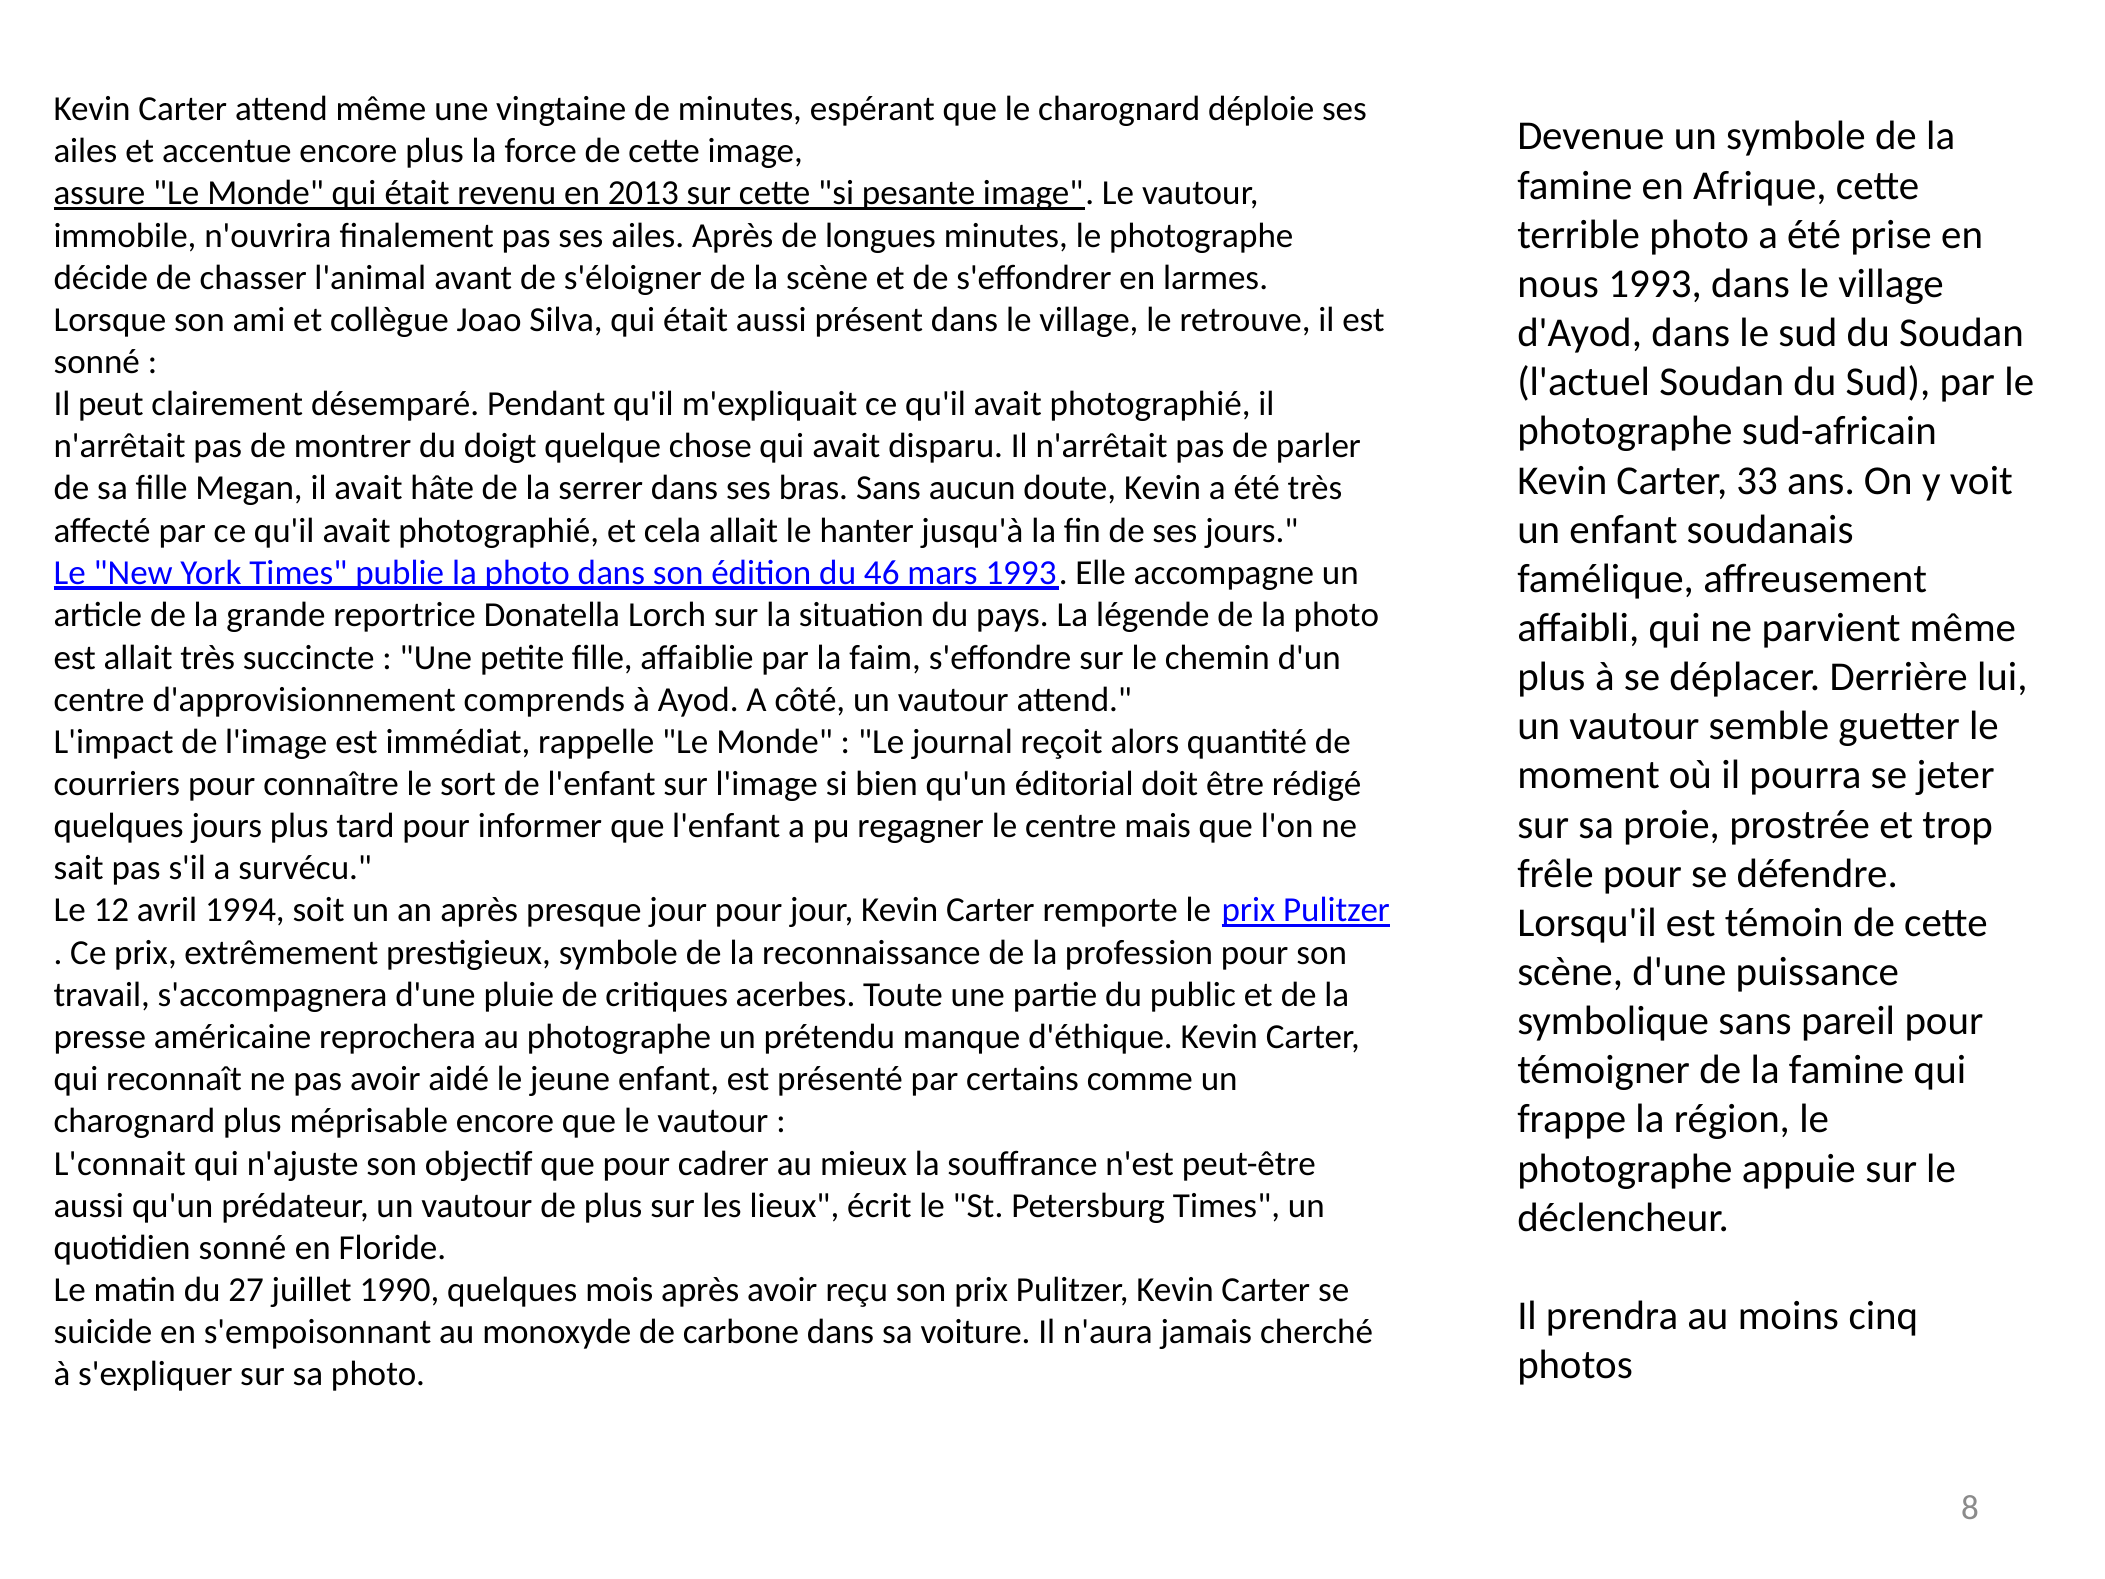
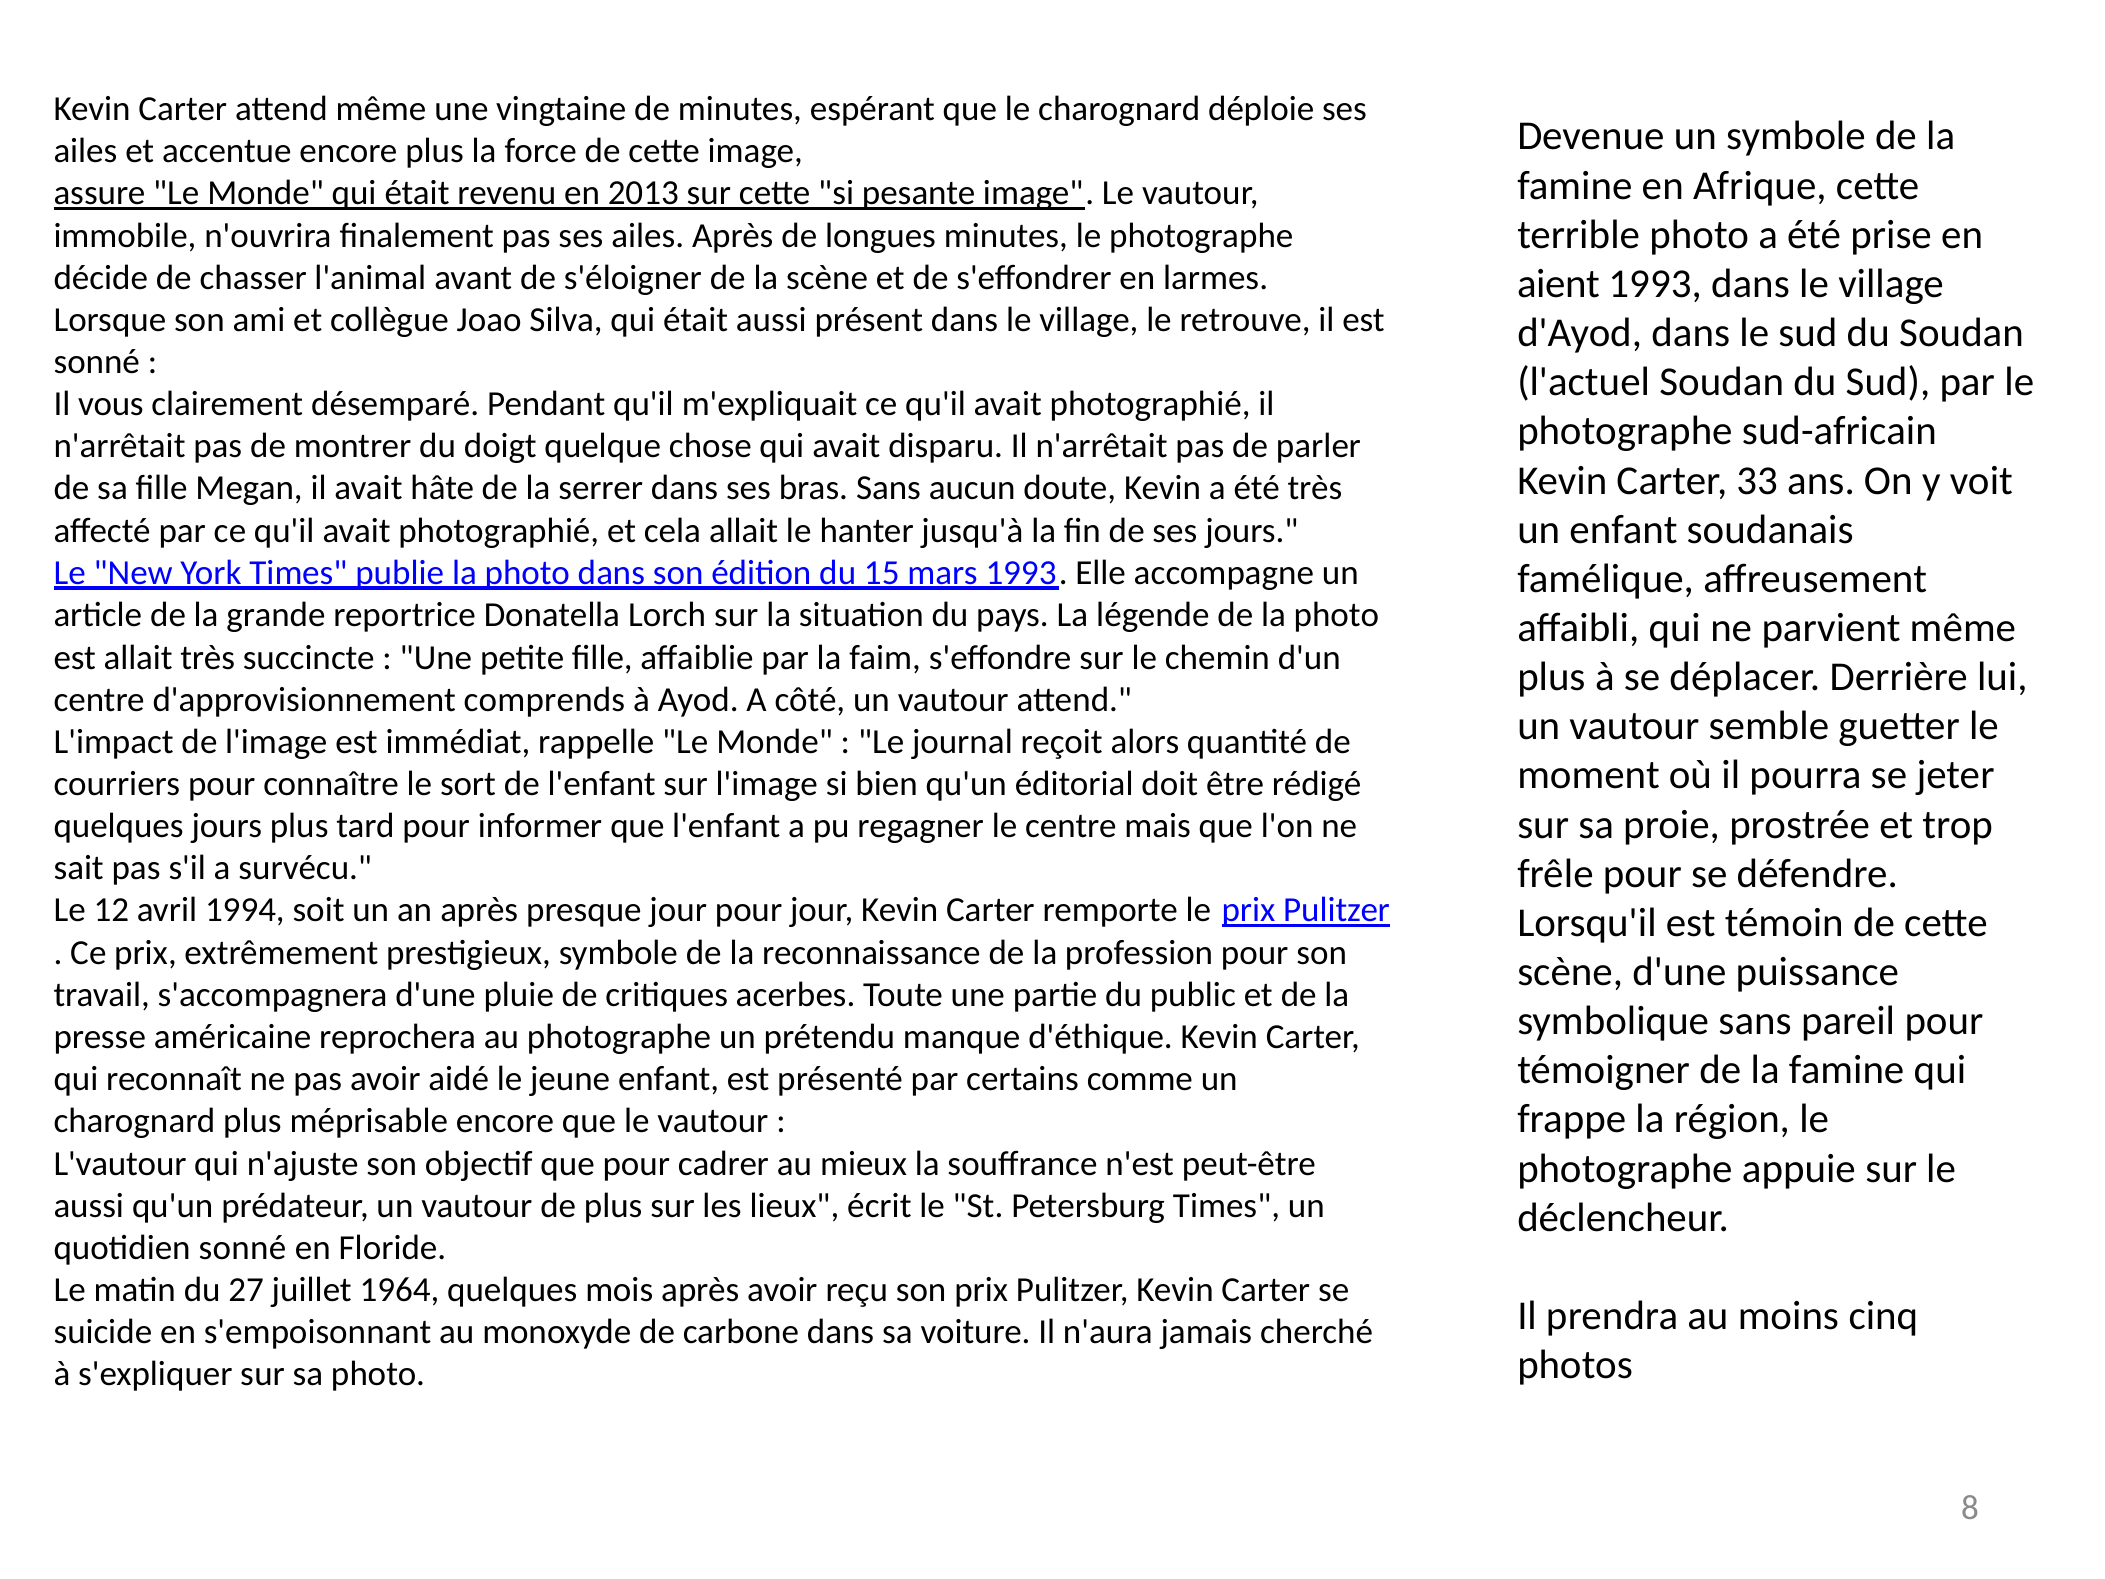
nous: nous -> aient
peut: peut -> vous
46: 46 -> 15
L'connait: L'connait -> L'vautour
1990: 1990 -> 1964
